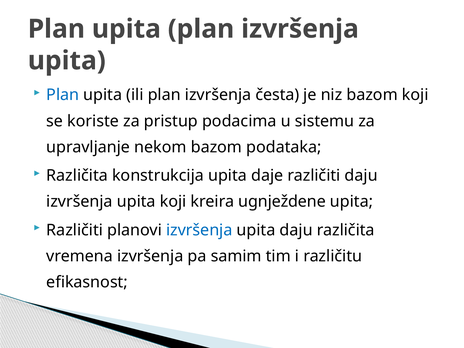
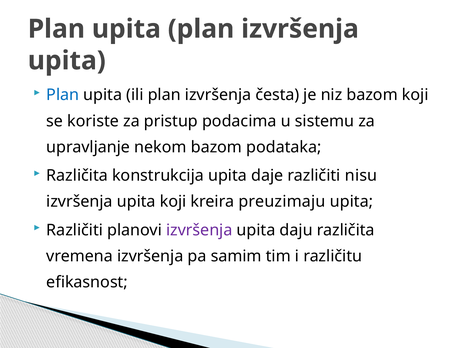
različiti daju: daju -> nisu
ugnježdene: ugnježdene -> preuzimaju
izvršenja at (199, 230) colour: blue -> purple
